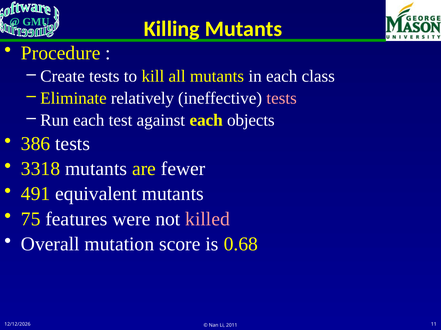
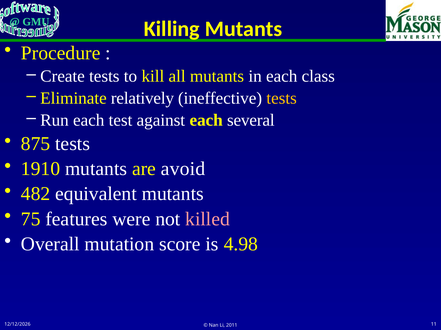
tests at (282, 98) colour: pink -> yellow
objects: objects -> several
386: 386 -> 875
3318: 3318 -> 1910
fewer: fewer -> avoid
491: 491 -> 482
0.68: 0.68 -> 4.98
